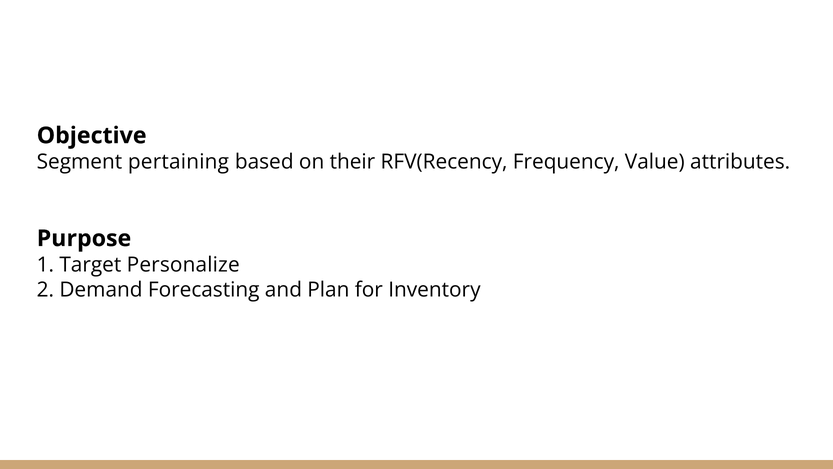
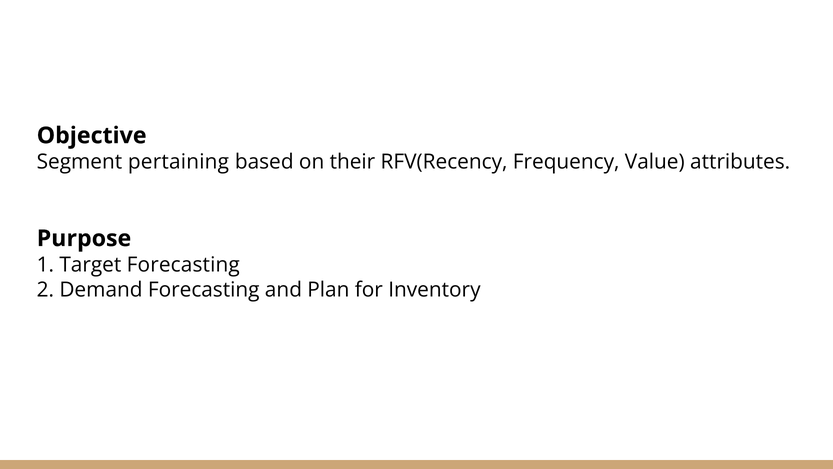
Target Personalize: Personalize -> Forecasting
